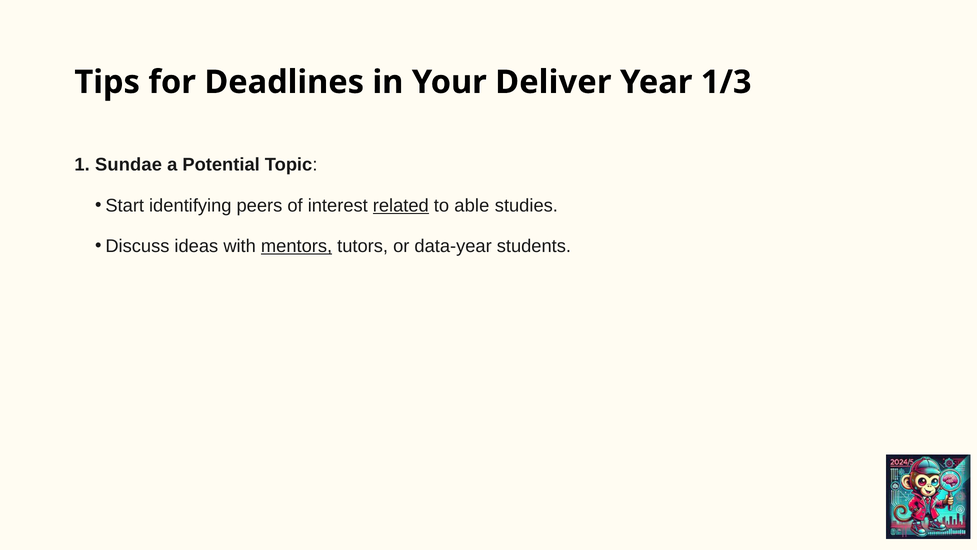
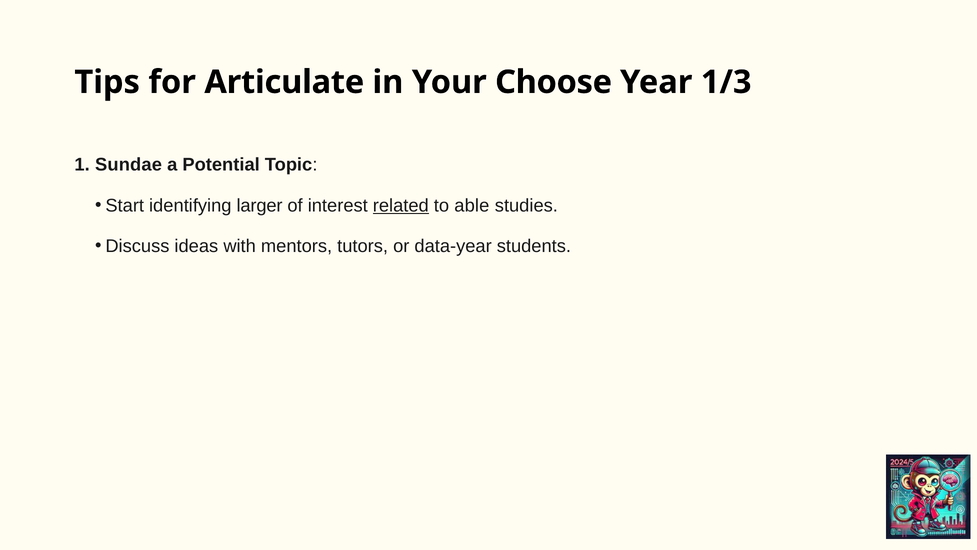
Deadlines: Deadlines -> Articulate
Deliver: Deliver -> Choose
peers: peers -> larger
mentors underline: present -> none
